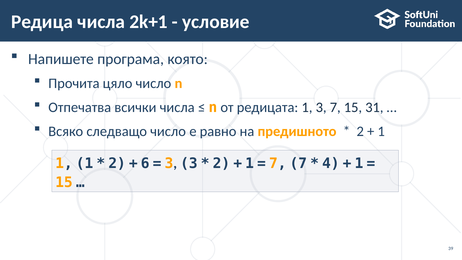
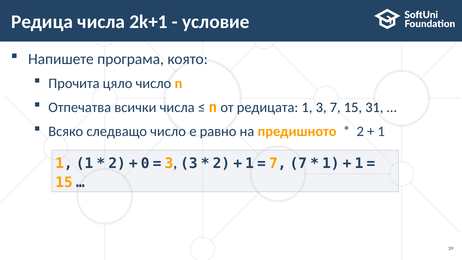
6: 6 -> 0
4 at (331, 163): 4 -> 1
